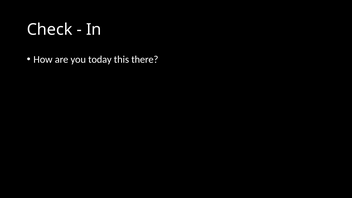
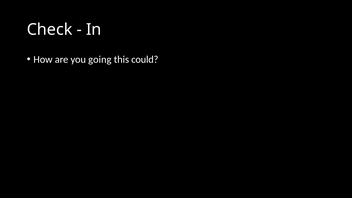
today: today -> going
there: there -> could
